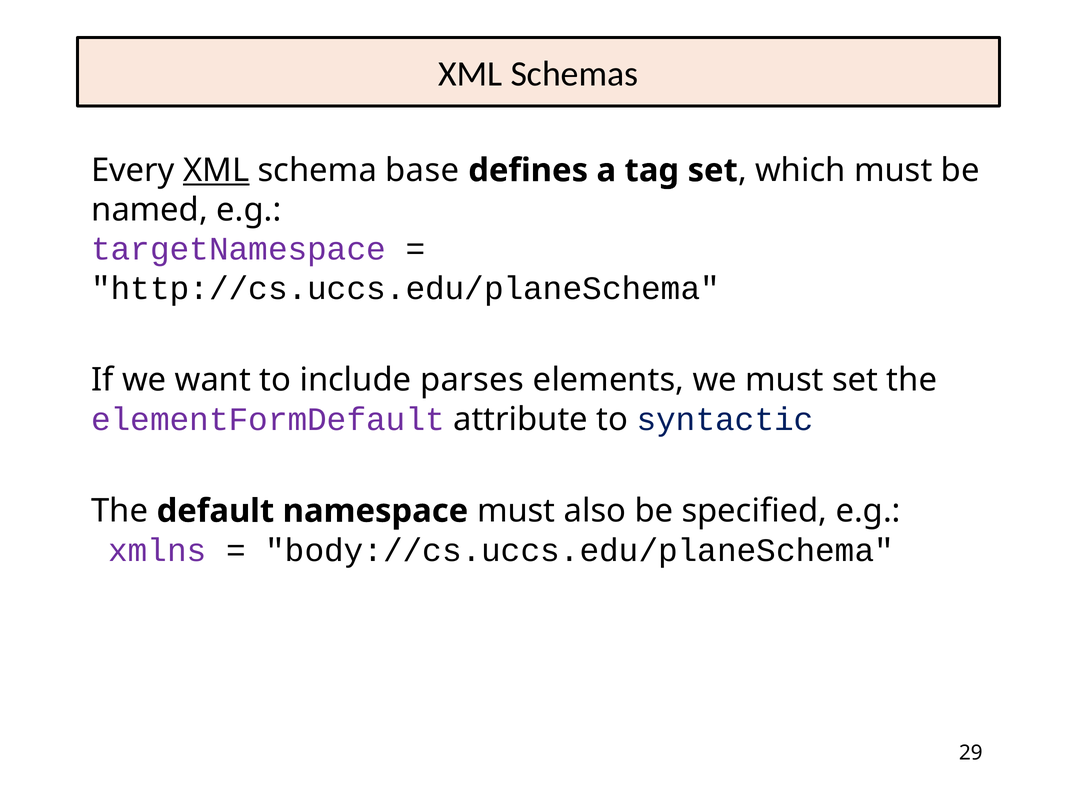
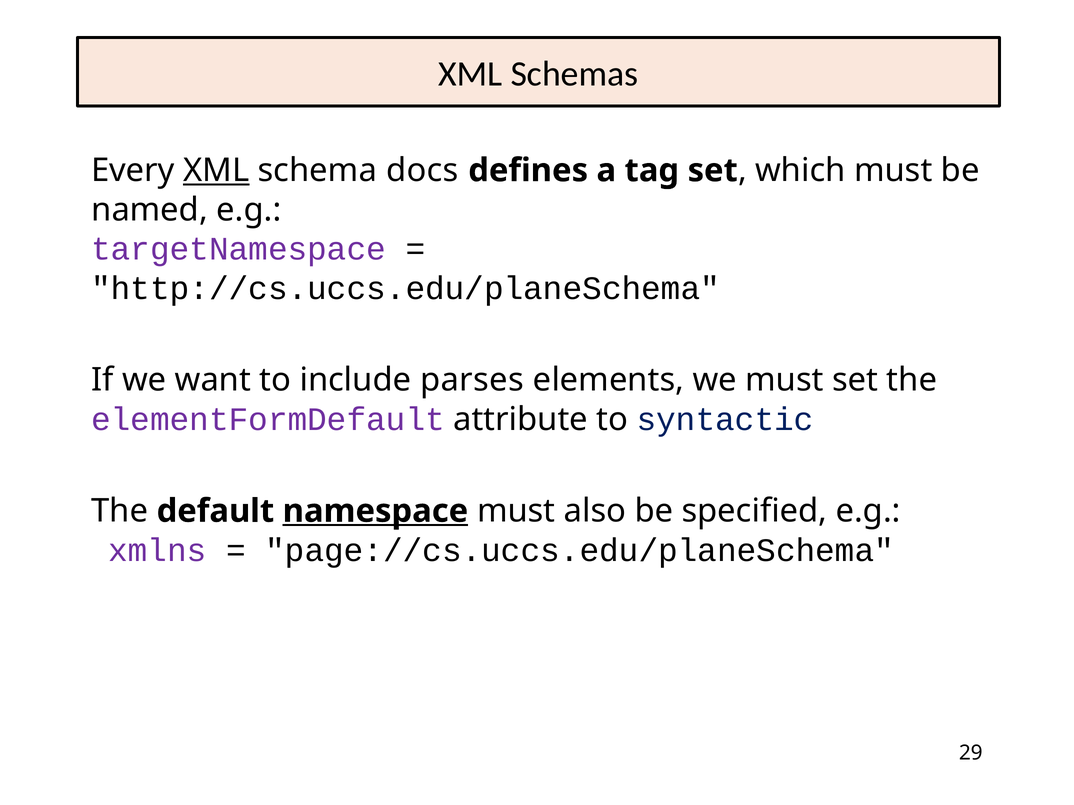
base: base -> docs
namespace underline: none -> present
body://cs.uccs.edu/planeSchema: body://cs.uccs.edu/planeSchema -> page://cs.uccs.edu/planeSchema
